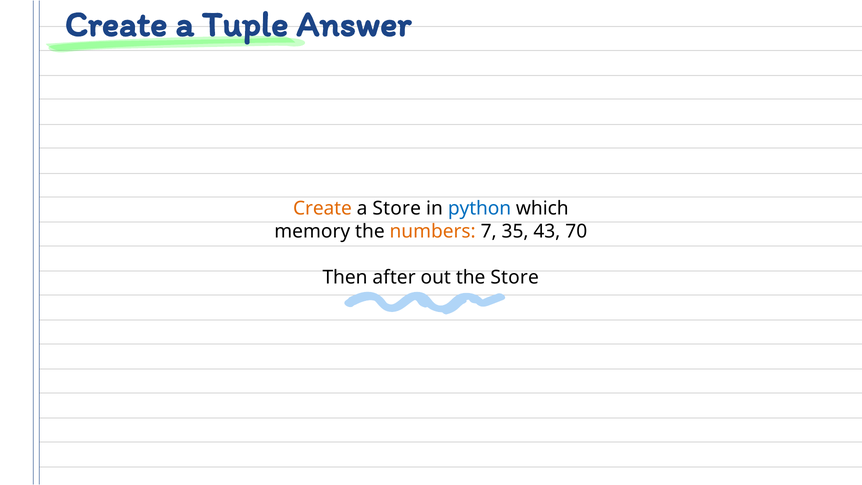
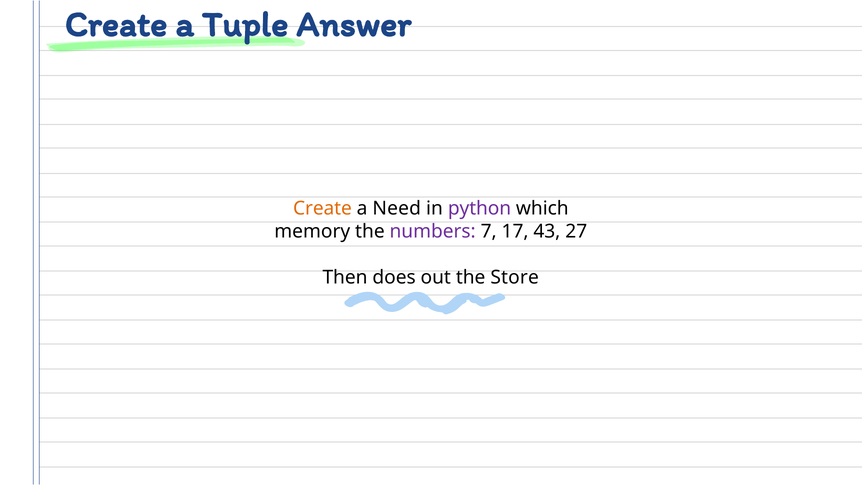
a Store: Store -> Need
python colour: blue -> purple
numbers colour: orange -> purple
35: 35 -> 17
70: 70 -> 27
after: after -> does
